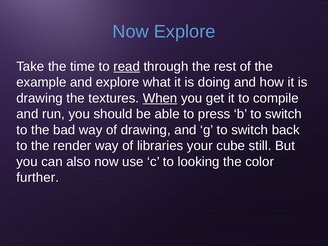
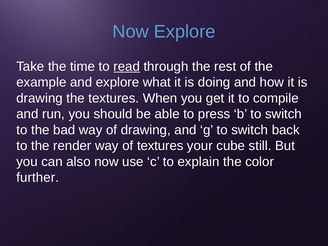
When underline: present -> none
of libraries: libraries -> textures
looking: looking -> explain
